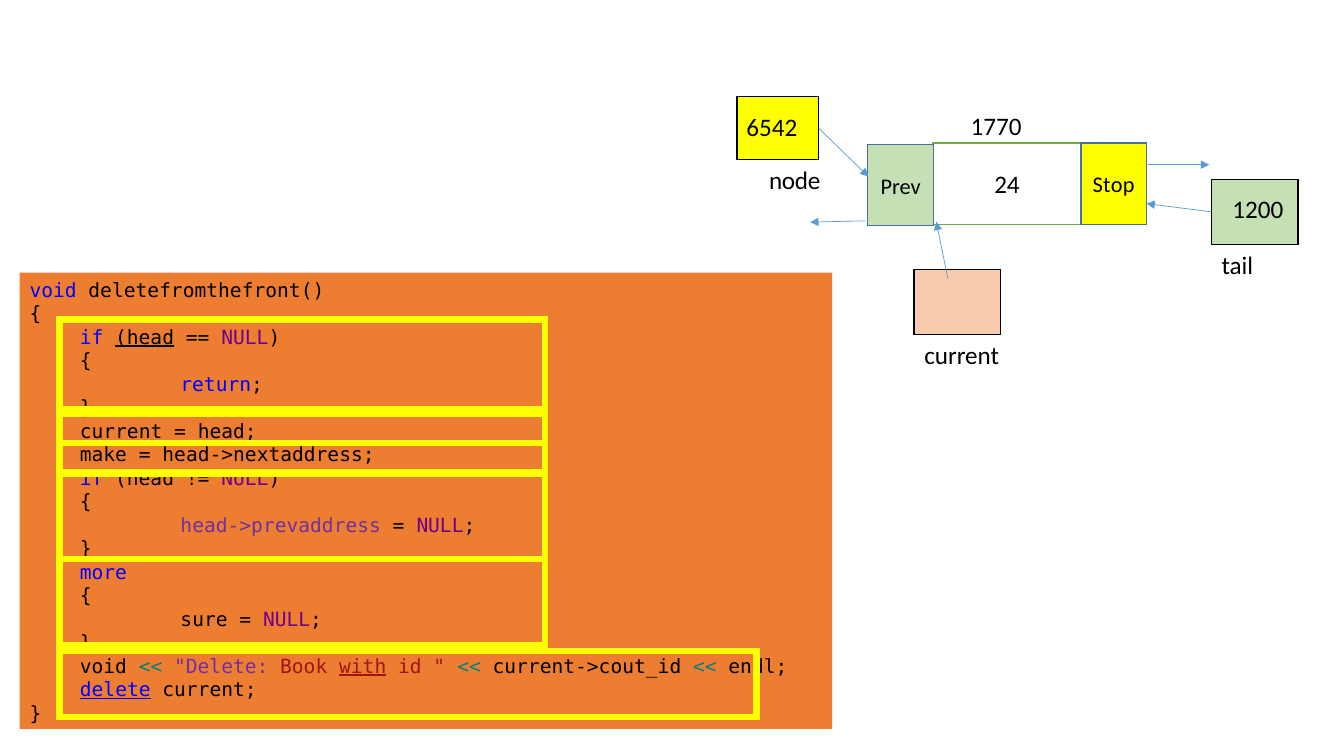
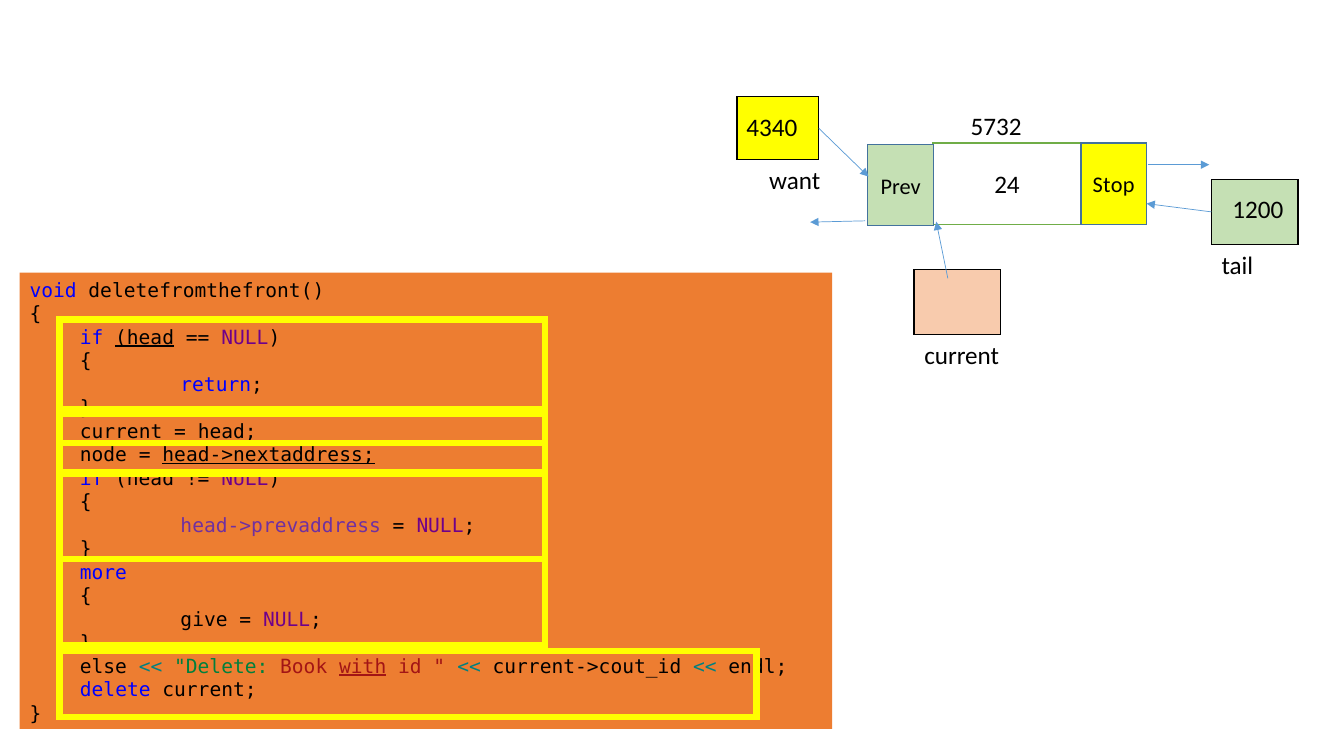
1770: 1770 -> 5732
6542: 6542 -> 4340
node: node -> want
make: make -> node
head->nextaddress underline: none -> present
sure: sure -> give
void at (103, 666): void -> else
Delete at (221, 666) colour: purple -> green
delete at (115, 689) underline: present -> none
